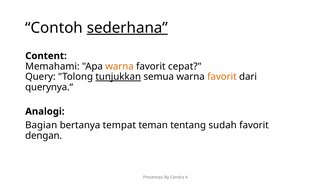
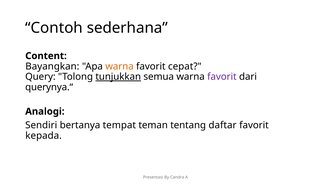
sederhana underline: present -> none
Memahami: Memahami -> Bayangkan
favorit at (222, 77) colour: orange -> purple
Bagian: Bagian -> Sendiri
sudah: sudah -> daftar
dengan: dengan -> kepada
